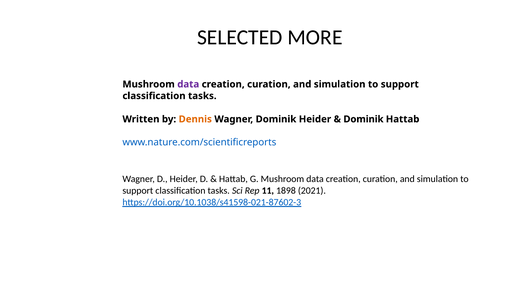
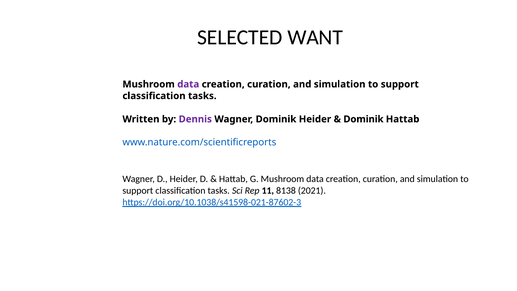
MORE: MORE -> WANT
Dennis colour: orange -> purple
1898: 1898 -> 8138
